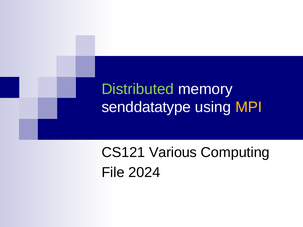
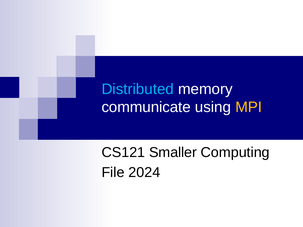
Distributed colour: light green -> light blue
senddatatype: senddatatype -> communicate
Various: Various -> Smaller
